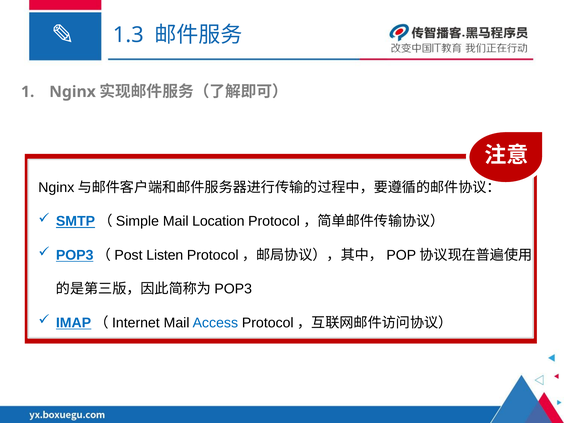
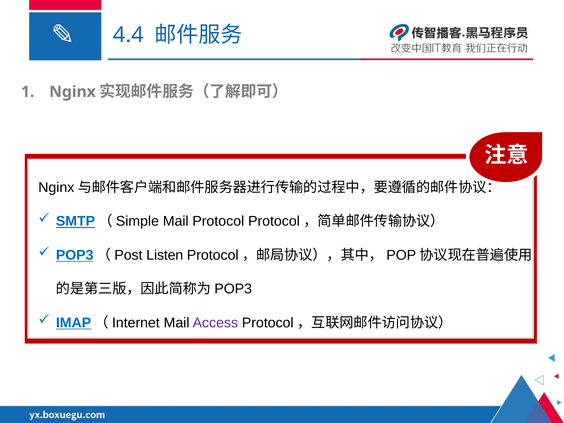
1.3: 1.3 -> 4.4
Mail Location: Location -> Protocol
Access colour: blue -> purple
